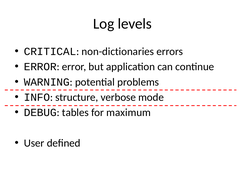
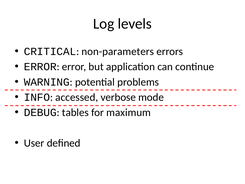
non-dictionaries: non-dictionaries -> non-parameters
structure: structure -> accessed
